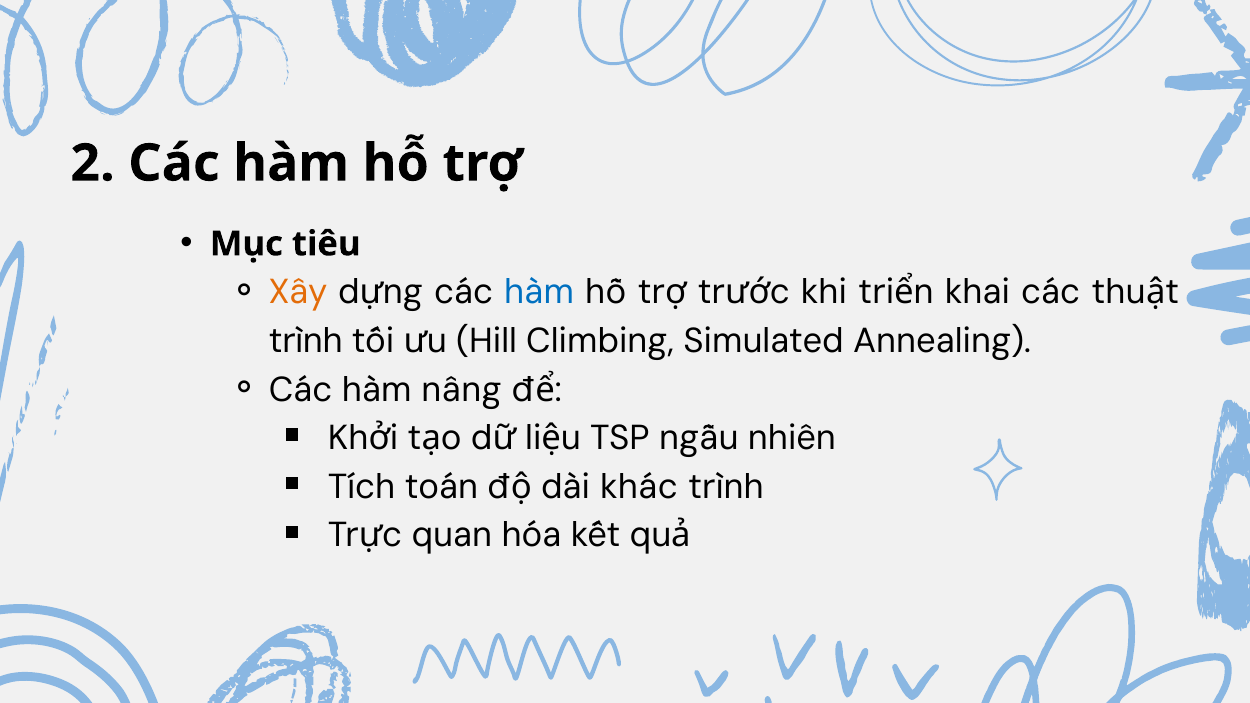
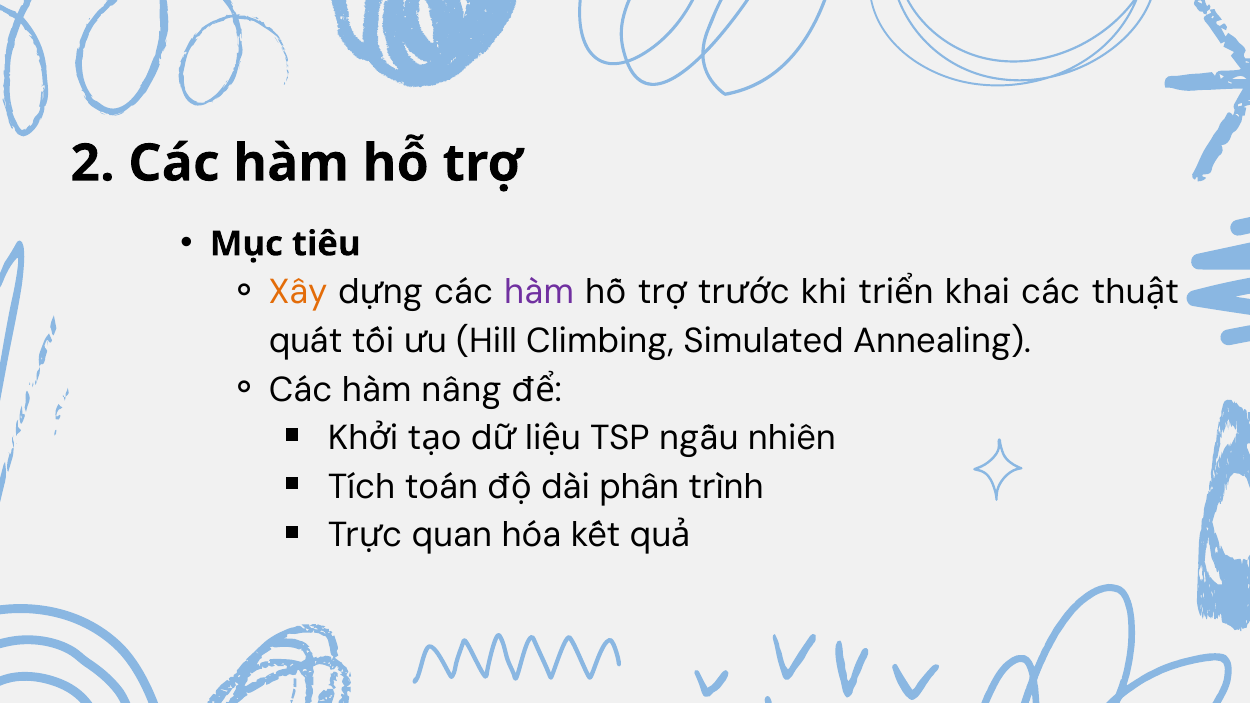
hàm at (539, 293) colour: blue -> purple
trình at (306, 341): trình -> quát
khác: khác -> phân
